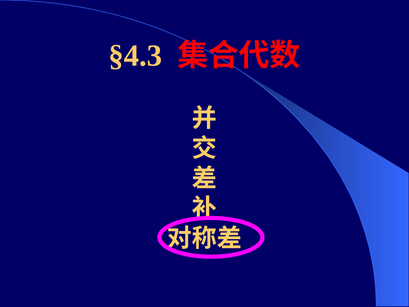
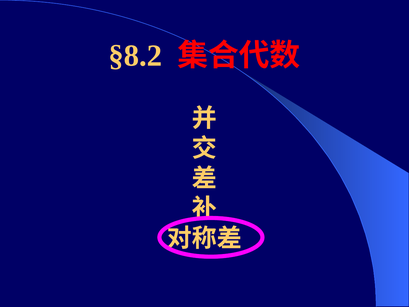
§4.3: §4.3 -> §8.2
